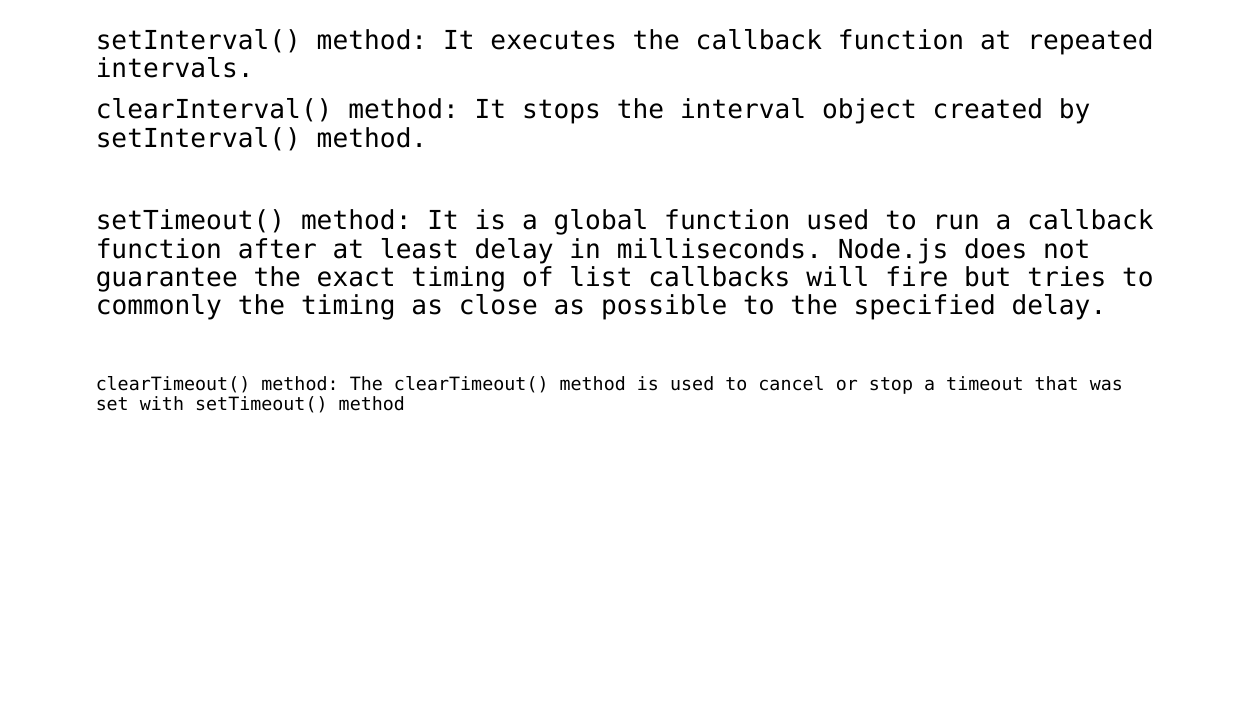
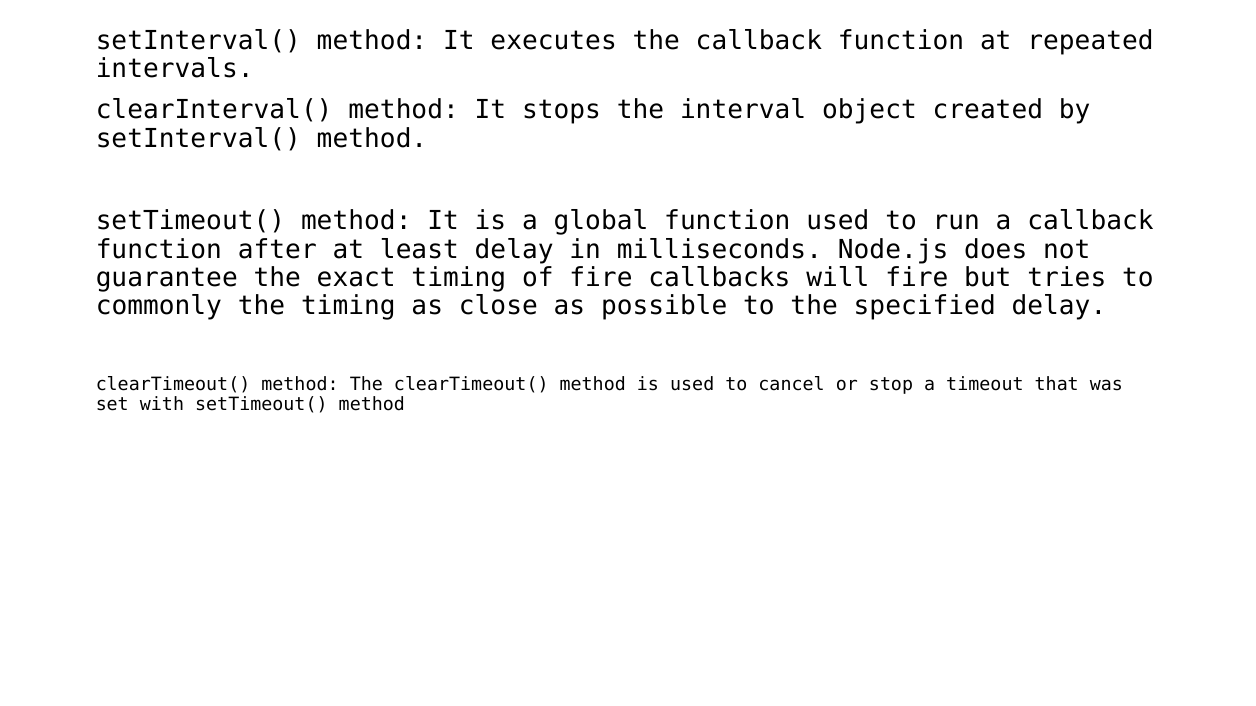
of list: list -> fire
